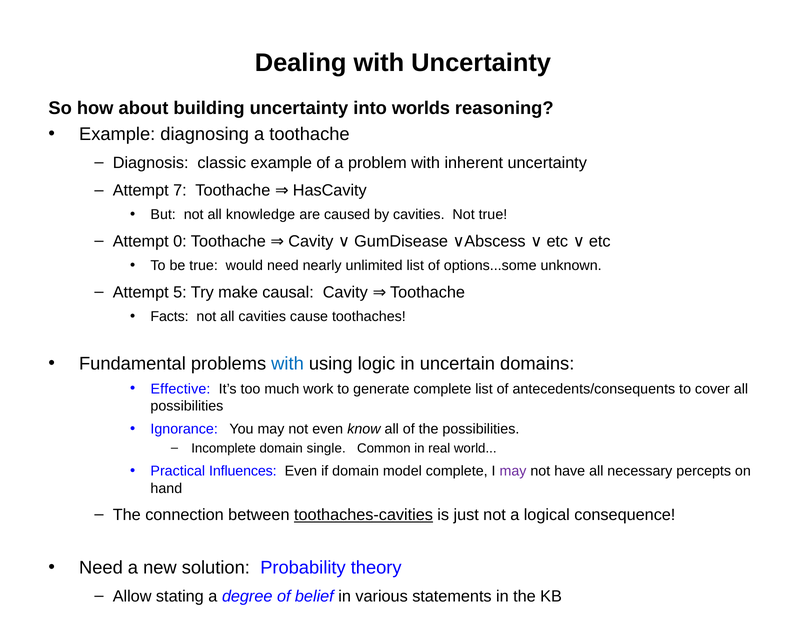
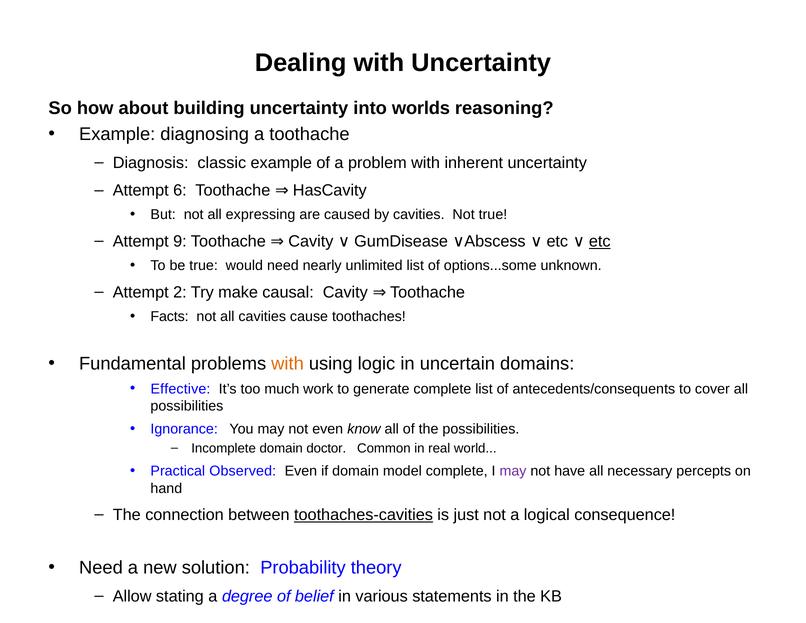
7: 7 -> 6
knowledge: knowledge -> expressing
0: 0 -> 9
etc at (600, 241) underline: none -> present
5: 5 -> 2
with at (288, 363) colour: blue -> orange
single: single -> doctor
Influences: Influences -> Observed
